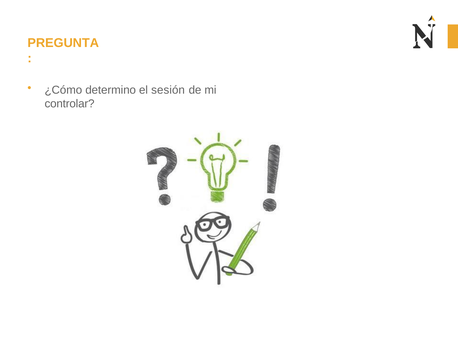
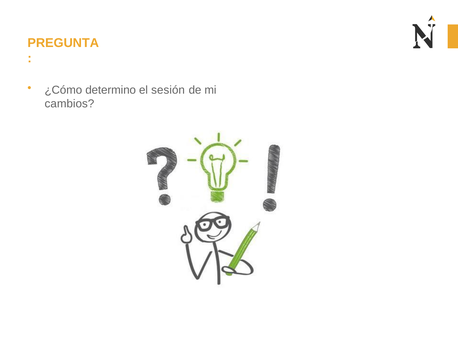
controlar: controlar -> cambios
